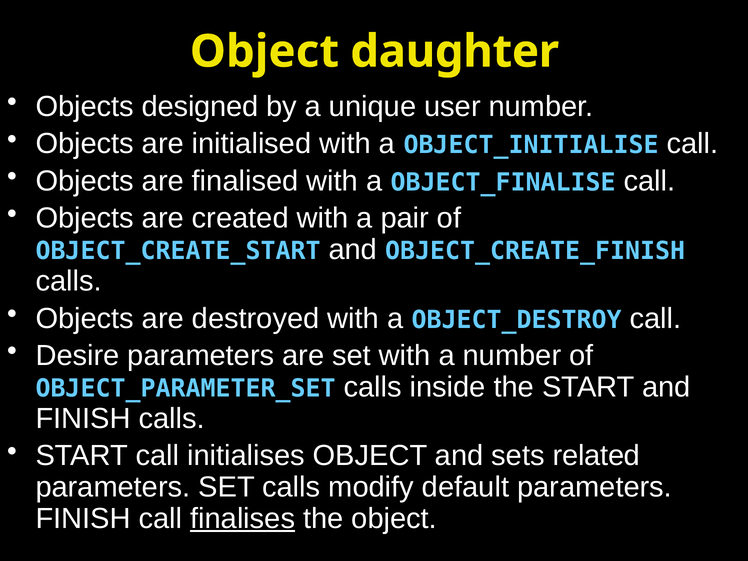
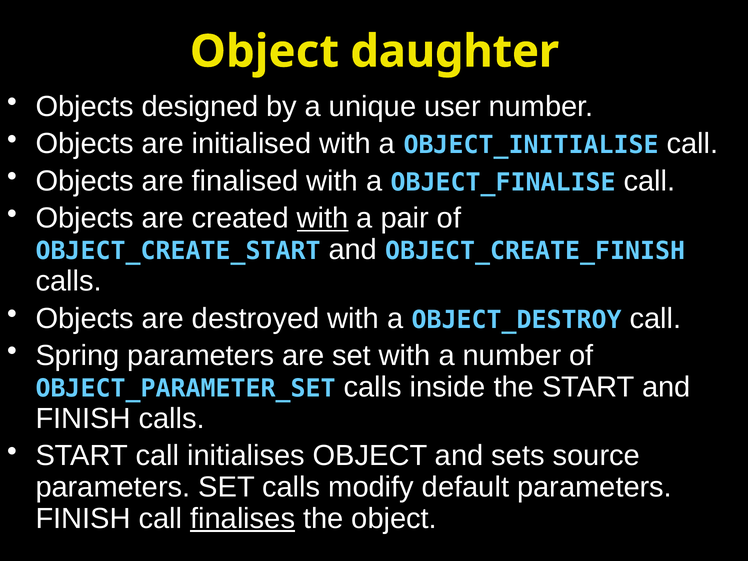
with at (323, 218) underline: none -> present
Desire: Desire -> Spring
related: related -> source
